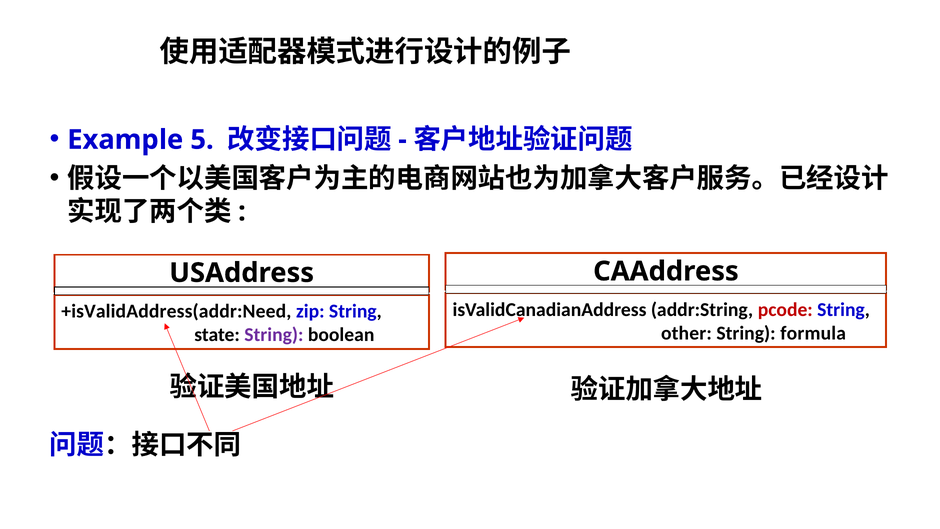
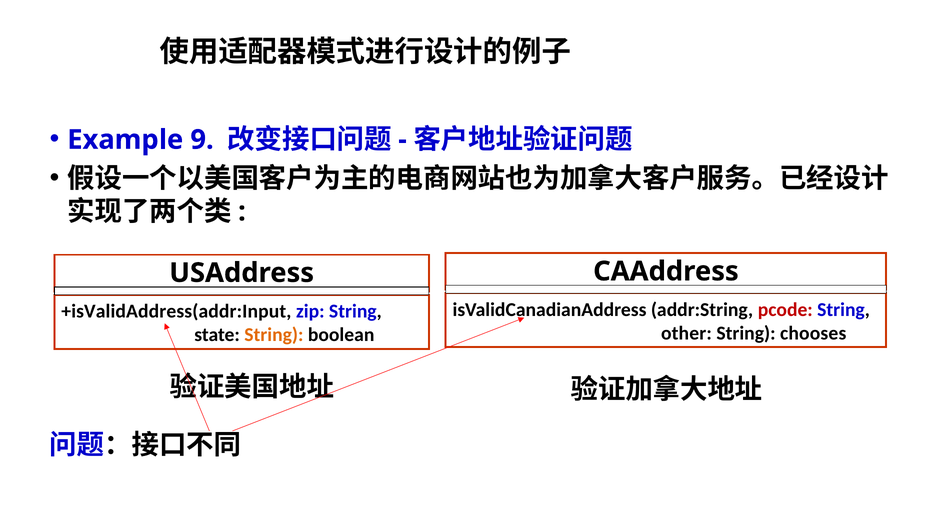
5: 5 -> 9
+isValidAddress(addr:Need: +isValidAddress(addr:Need -> +isValidAddress(addr:Input
formula: formula -> chooses
String at (274, 335) colour: purple -> orange
